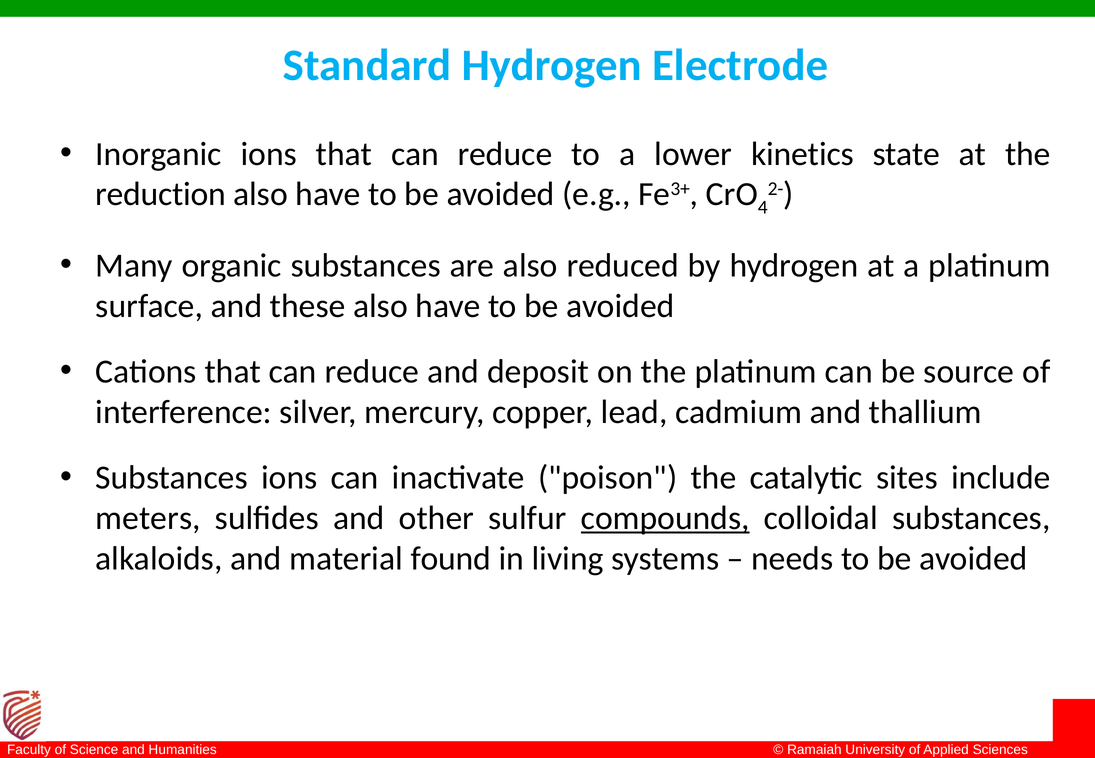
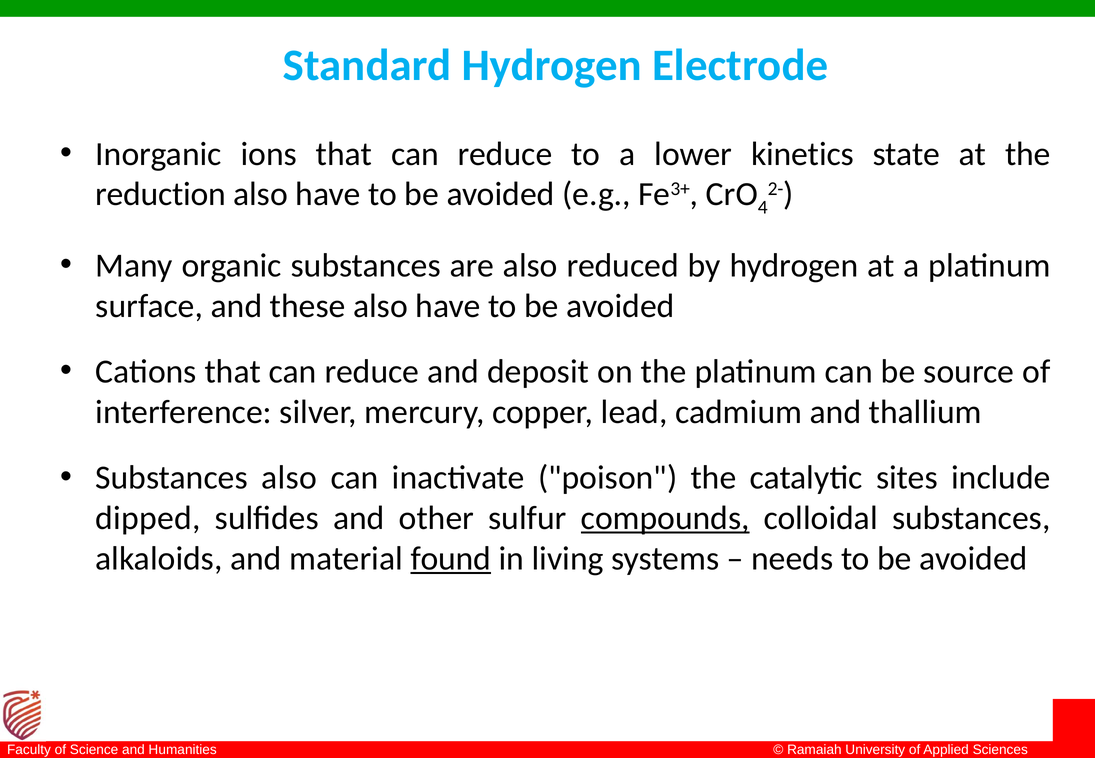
Substances ions: ions -> also
meters: meters -> dipped
found underline: none -> present
